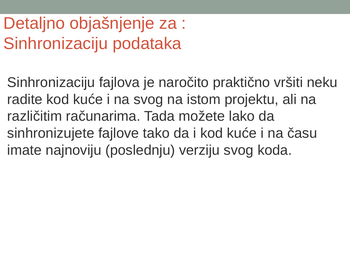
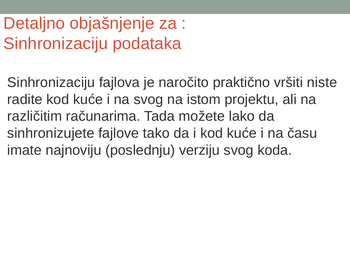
neku: neku -> niste
